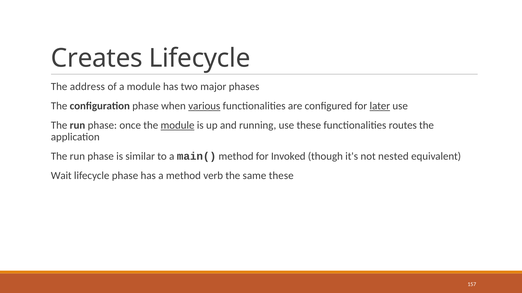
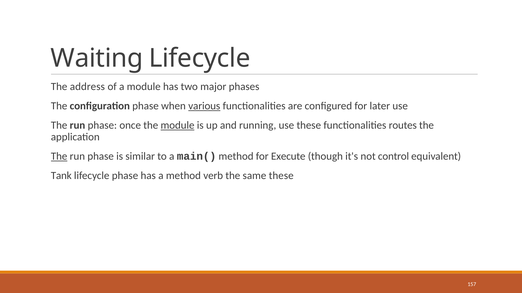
Creates: Creates -> Waiting
later underline: present -> none
The at (59, 157) underline: none -> present
Invoked: Invoked -> Execute
nested: nested -> control
Wait: Wait -> Tank
